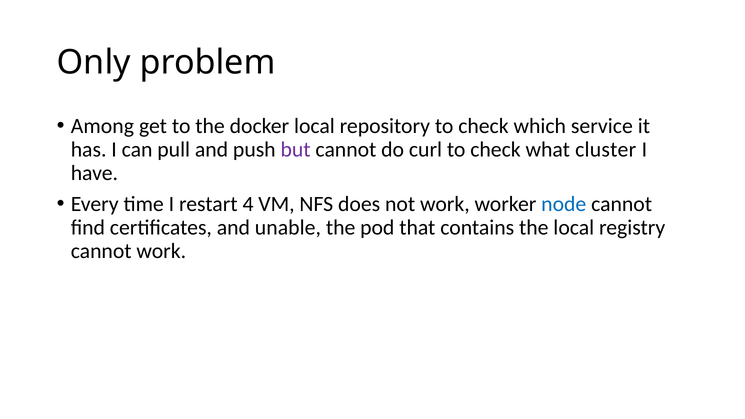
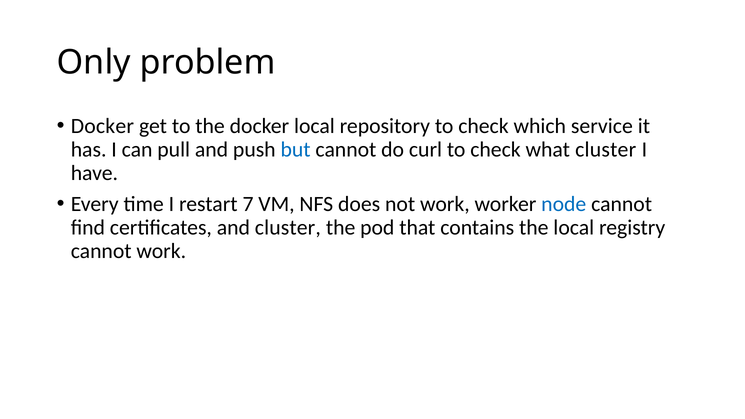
Among at (102, 126): Among -> Docker
but colour: purple -> blue
4: 4 -> 7
and unable: unable -> cluster
